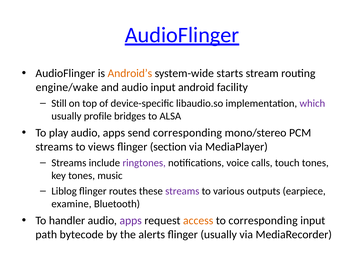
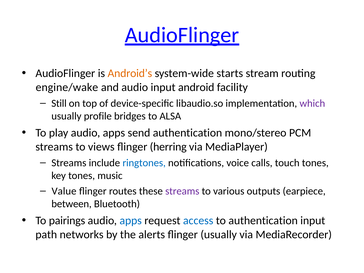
send corresponding: corresponding -> authentication
section: section -> herring
ringtones colour: purple -> blue
Liblog: Liblog -> Value
examine: examine -> between
handler: handler -> pairings
apps at (131, 221) colour: purple -> blue
access colour: orange -> blue
to corresponding: corresponding -> authentication
bytecode: bytecode -> networks
